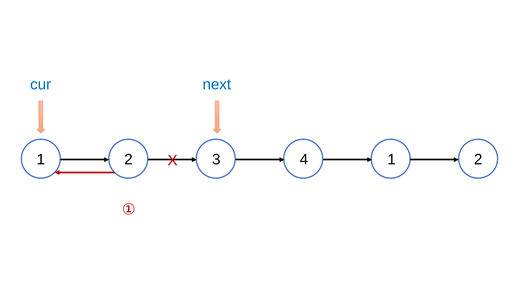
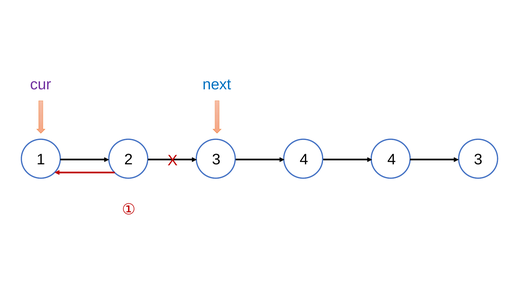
cur colour: blue -> purple
1 1: 1 -> 4
2 2: 2 -> 3
